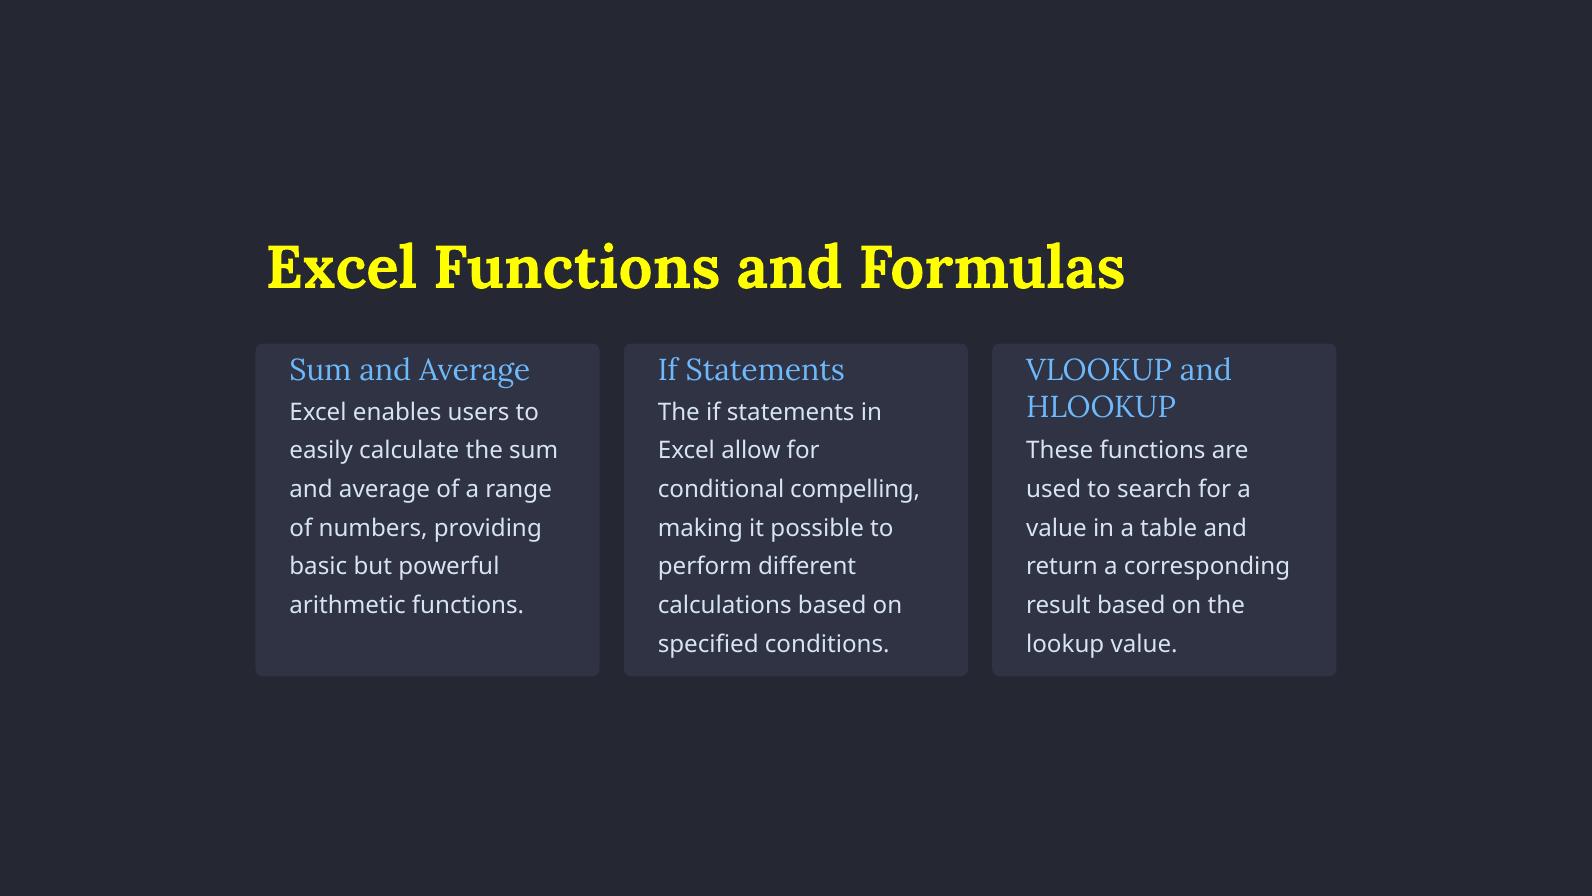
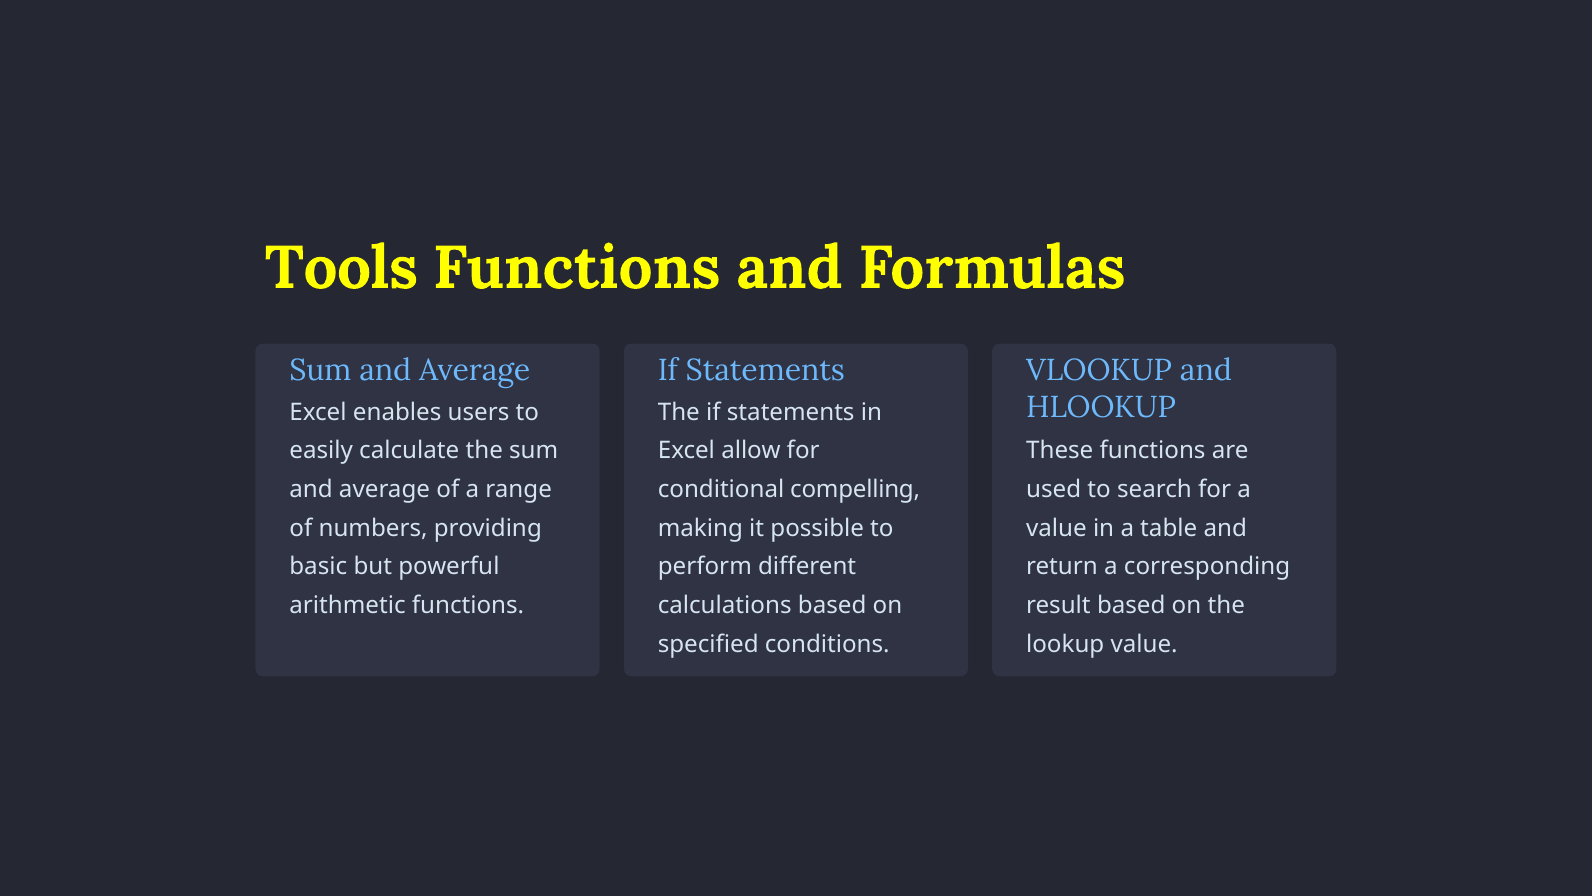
Excel at (341, 268): Excel -> Tools
